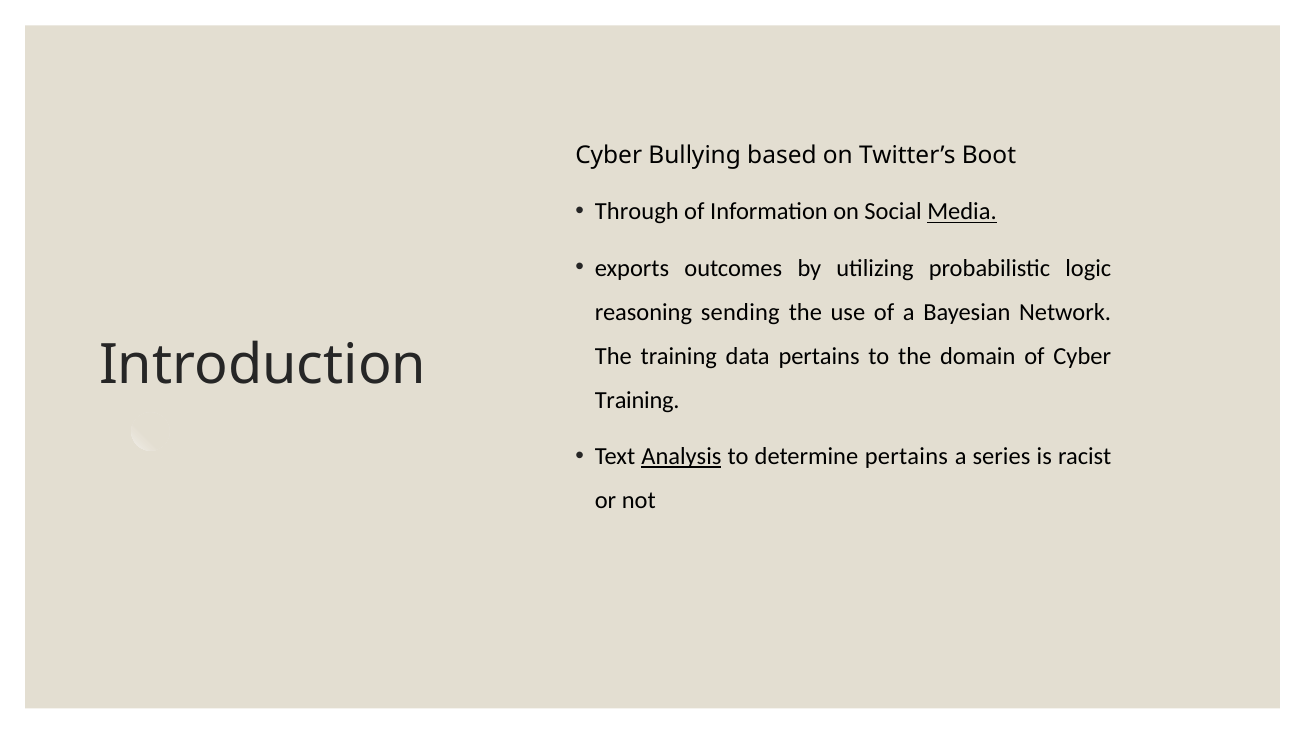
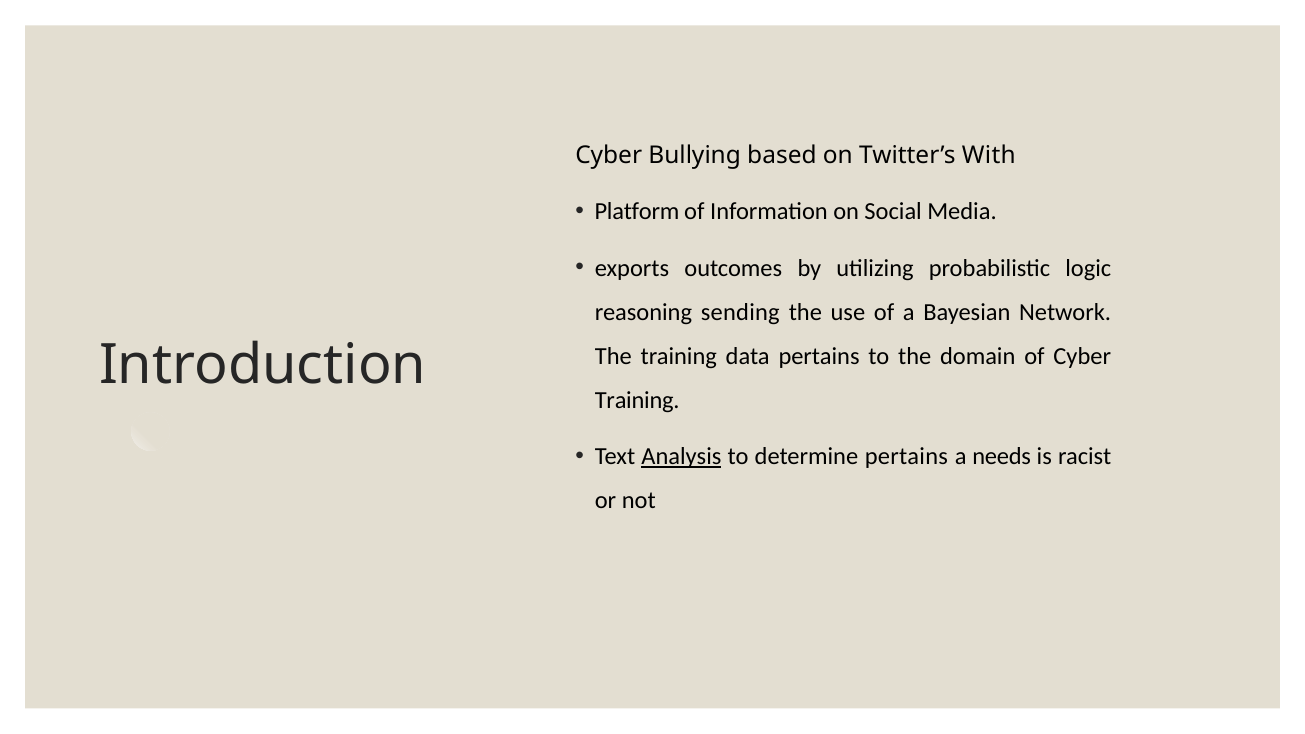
Boot: Boot -> With
Through: Through -> Platform
Media underline: present -> none
series: series -> needs
